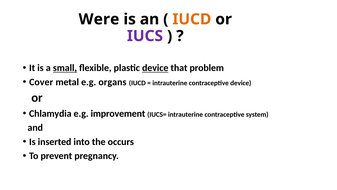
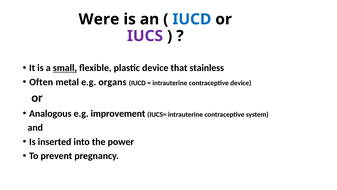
IUCD at (192, 19) colour: orange -> blue
device at (155, 68) underline: present -> none
problem: problem -> stainless
Cover: Cover -> Often
Chlamydia: Chlamydia -> Analogous
occurs: occurs -> power
